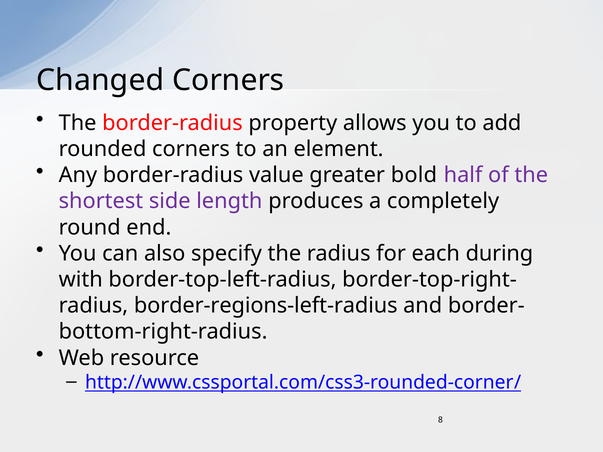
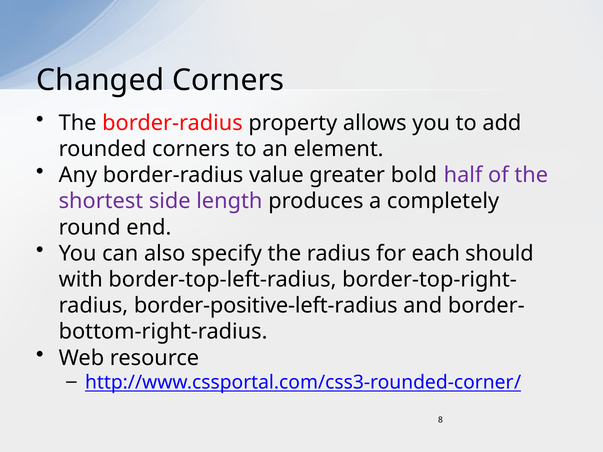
during: during -> should
border-regions-left-radius: border-regions-left-radius -> border-positive-left-radius
